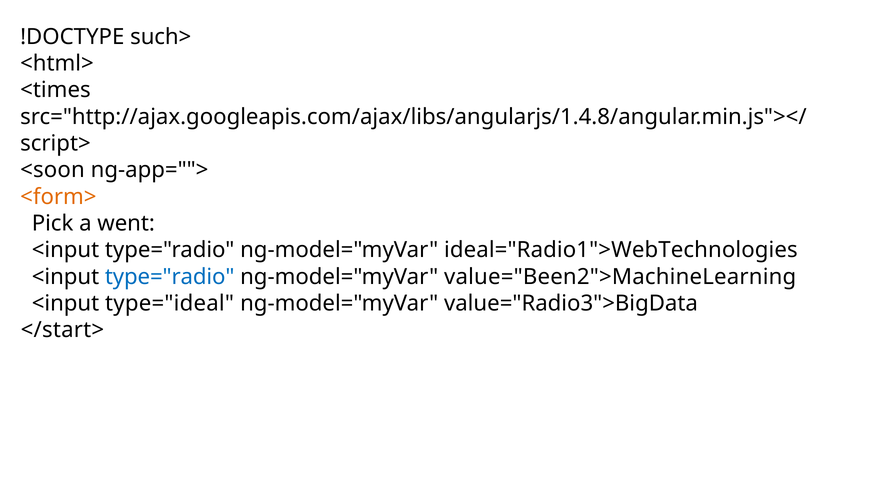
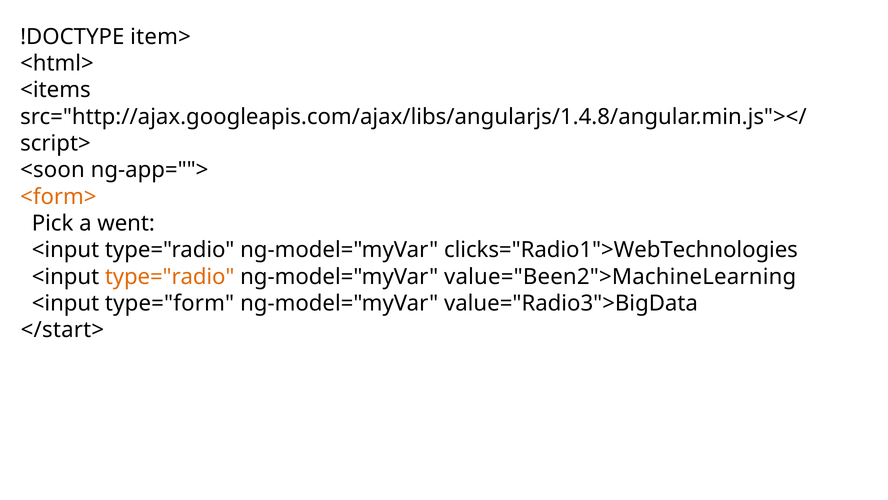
such>: such> -> item>
<times: <times -> <items
ideal="Radio1">WebTechnologies: ideal="Radio1">WebTechnologies -> clicks="Radio1">WebTechnologies
type="radio at (170, 276) colour: blue -> orange
type="ideal: type="ideal -> type="form
